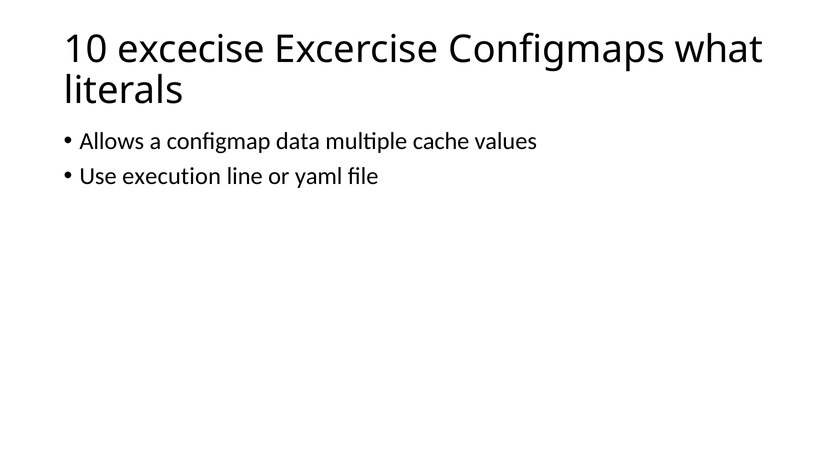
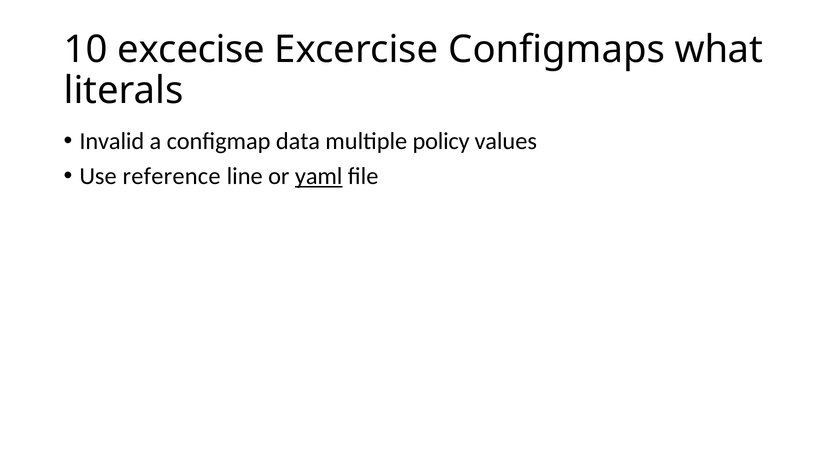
Allows: Allows -> Invalid
cache: cache -> policy
execution: execution -> reference
yaml underline: none -> present
